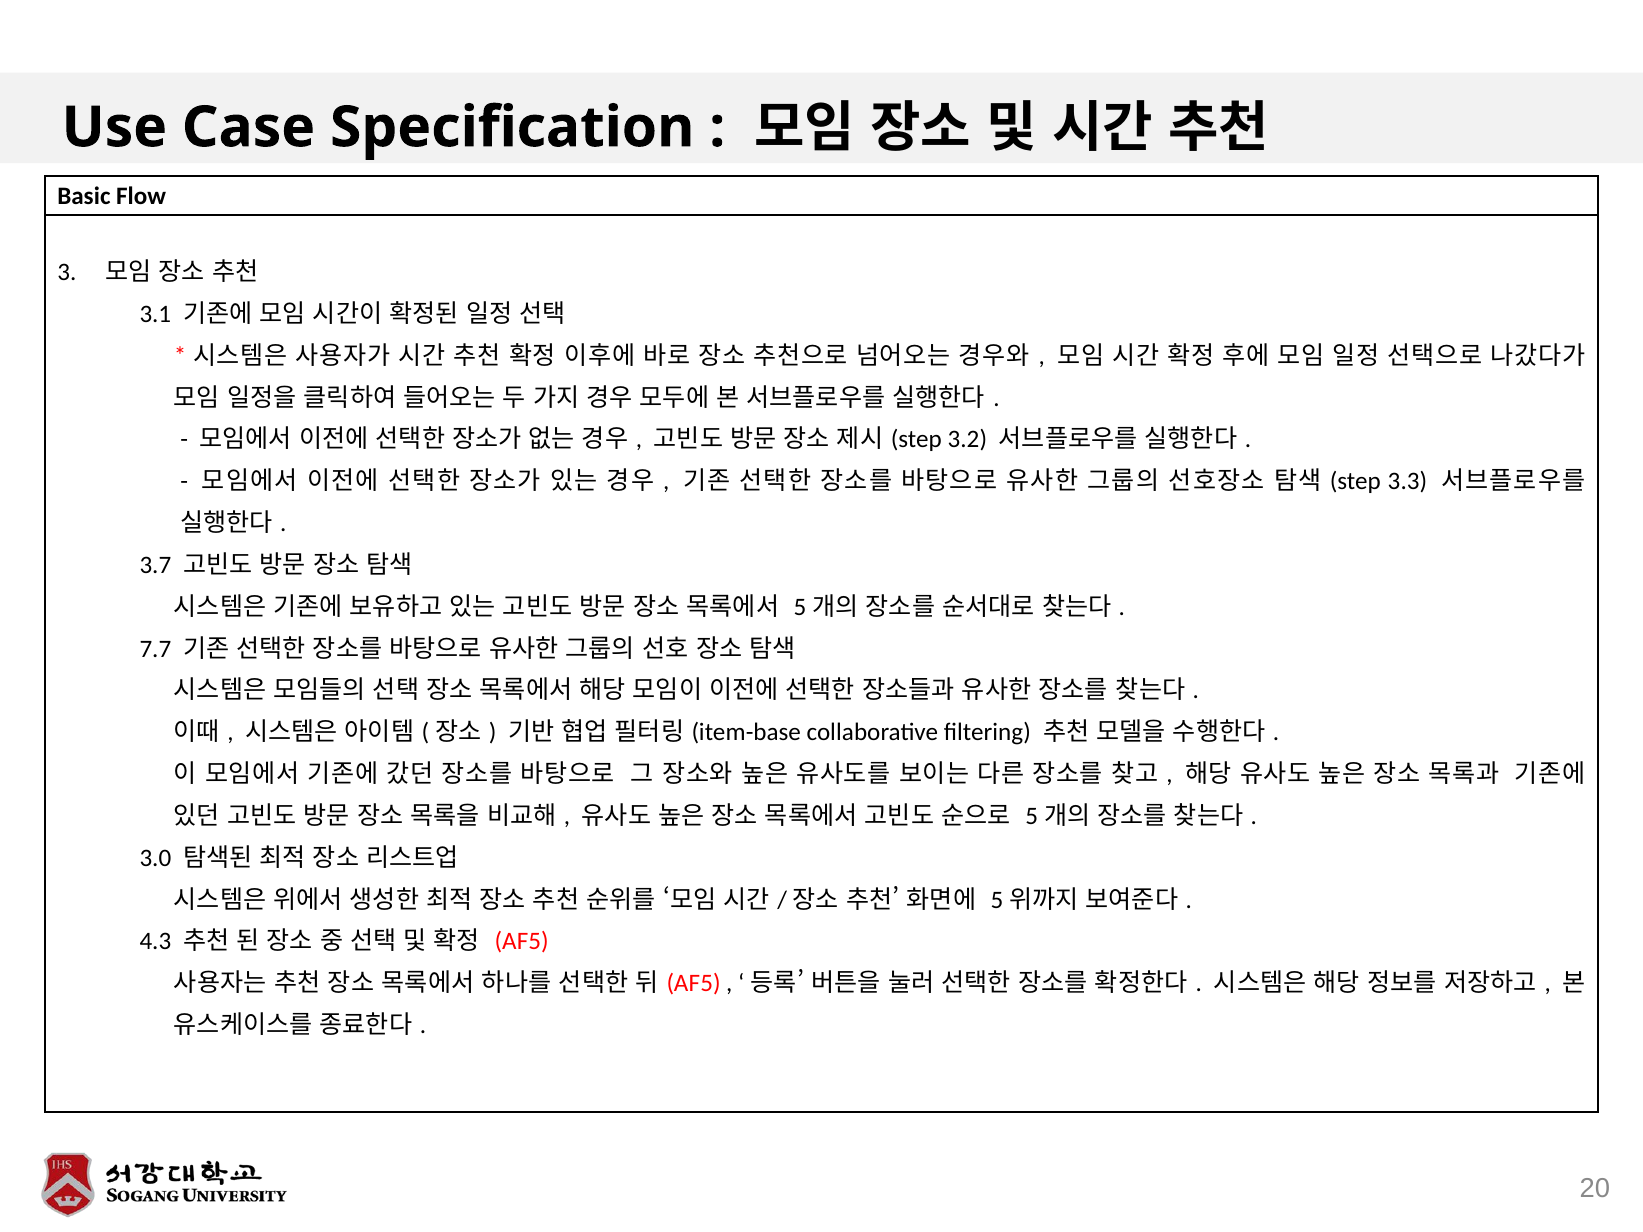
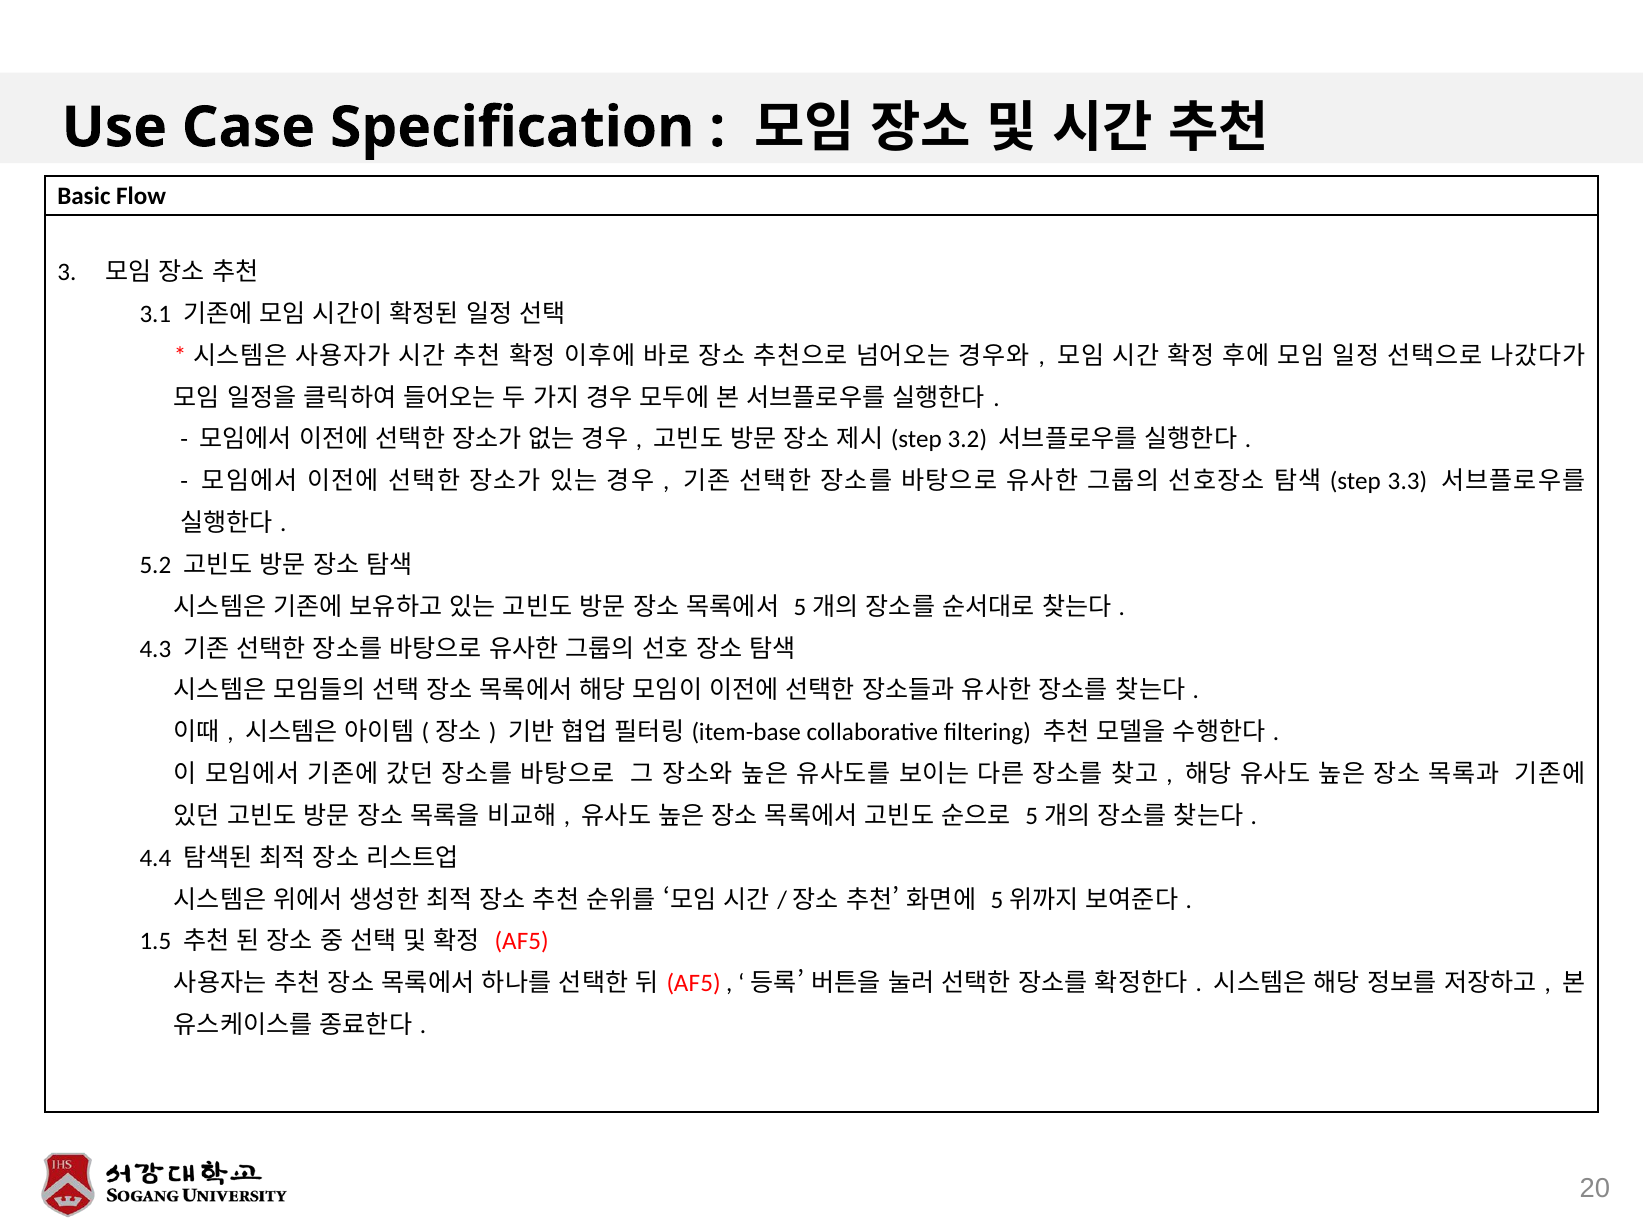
3.7: 3.7 -> 5.2
7.7: 7.7 -> 4.3
3.0: 3.0 -> 4.4
4.3: 4.3 -> 1.5
